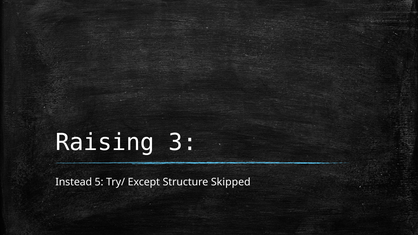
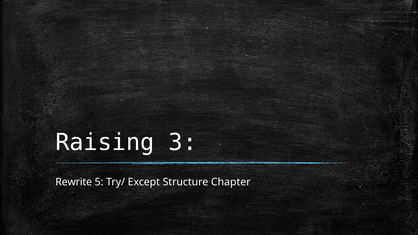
Instead: Instead -> Rewrite
Skipped: Skipped -> Chapter
